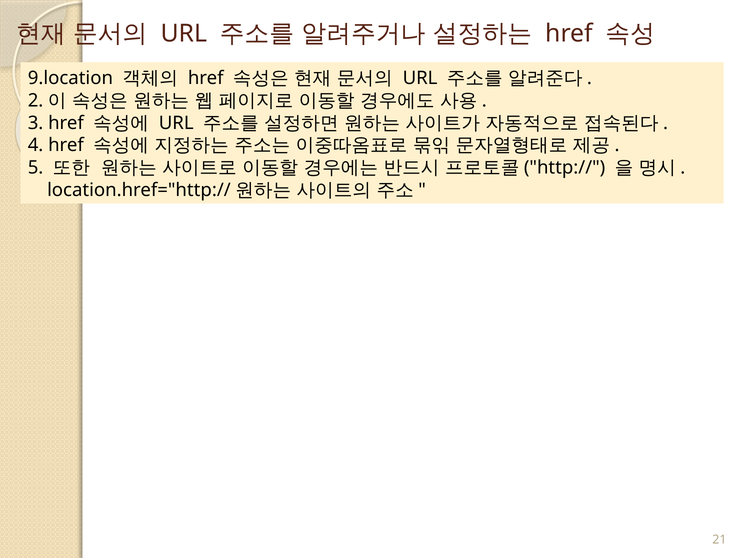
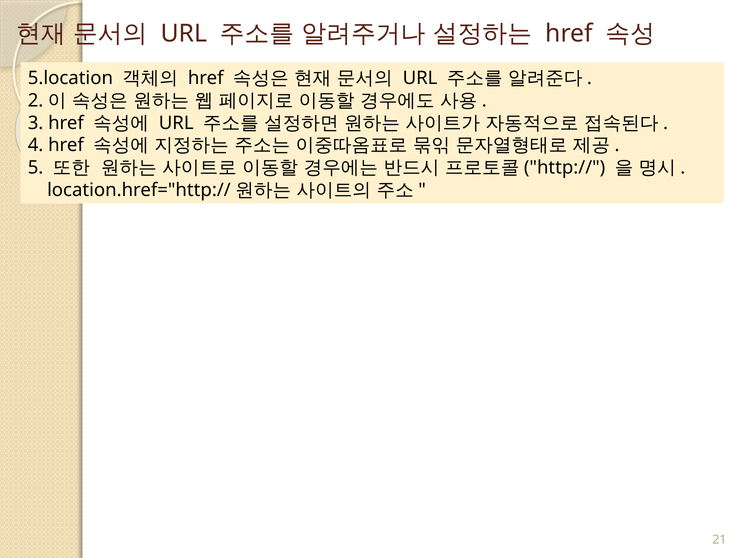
9.location: 9.location -> 5.location
